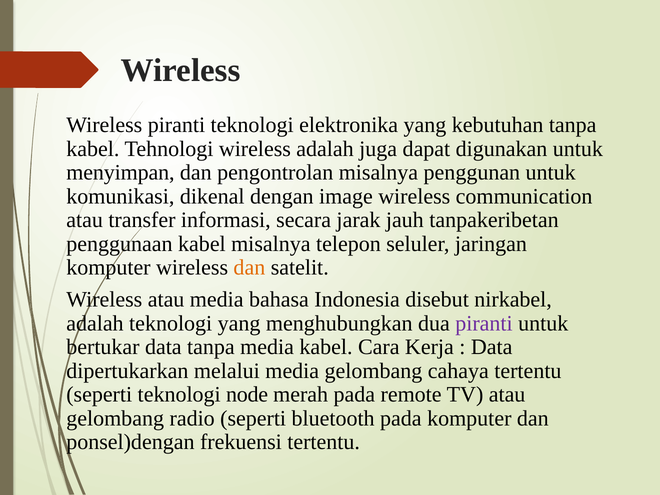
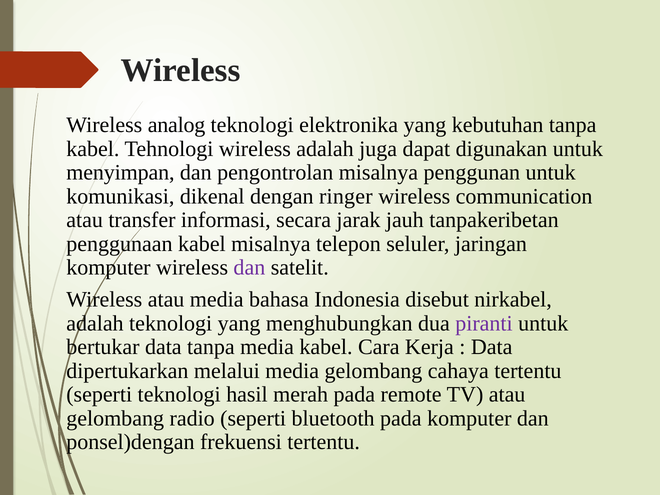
Wireless piranti: piranti -> analog
image: image -> ringer
dan at (249, 268) colour: orange -> purple
node: node -> hasil
